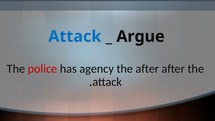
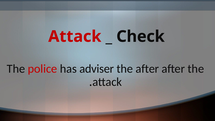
Attack at (75, 36) colour: blue -> red
Argue: Argue -> Check
agency: agency -> adviser
